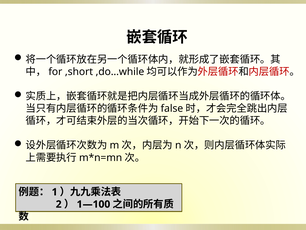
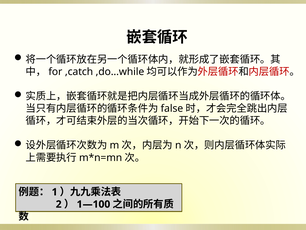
,short: ,short -> ,catch
